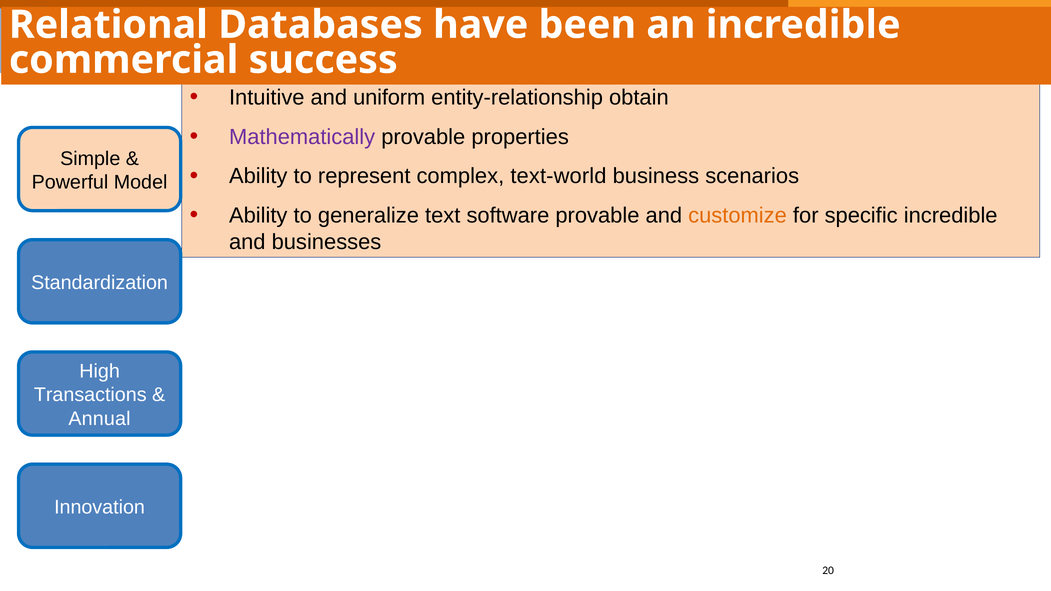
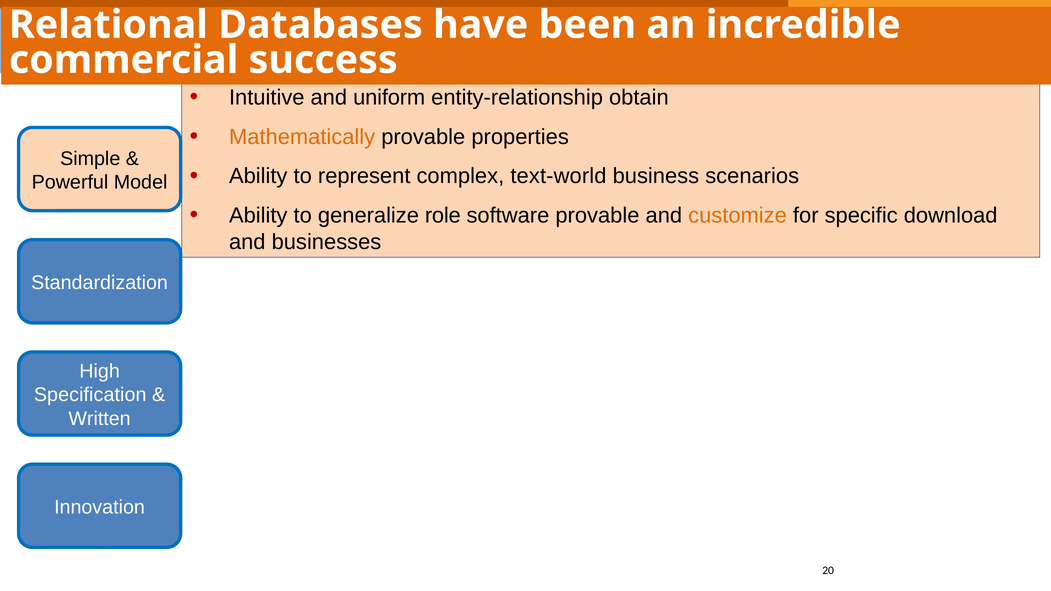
Mathematically colour: purple -> orange
text: text -> role
specific incredible: incredible -> download
Transactions: Transactions -> Specification
Annual: Annual -> Written
